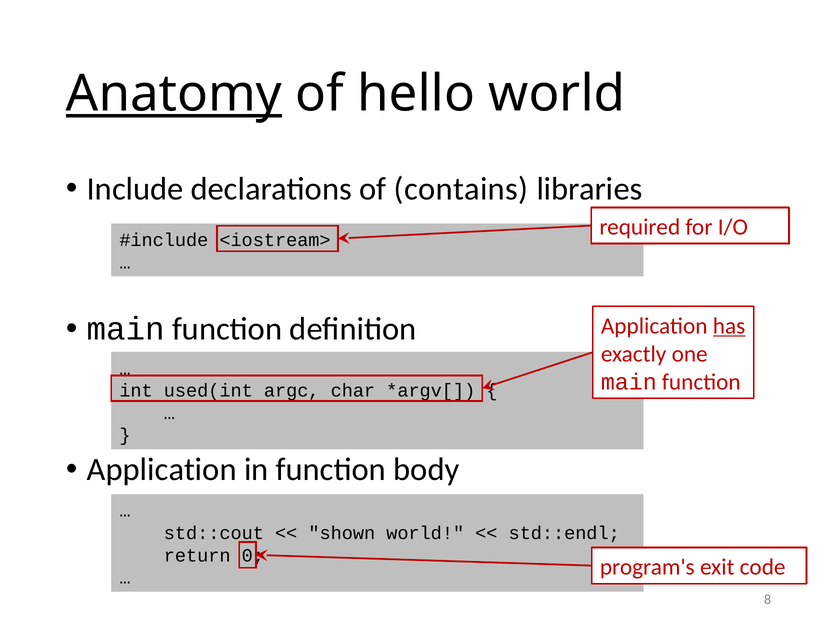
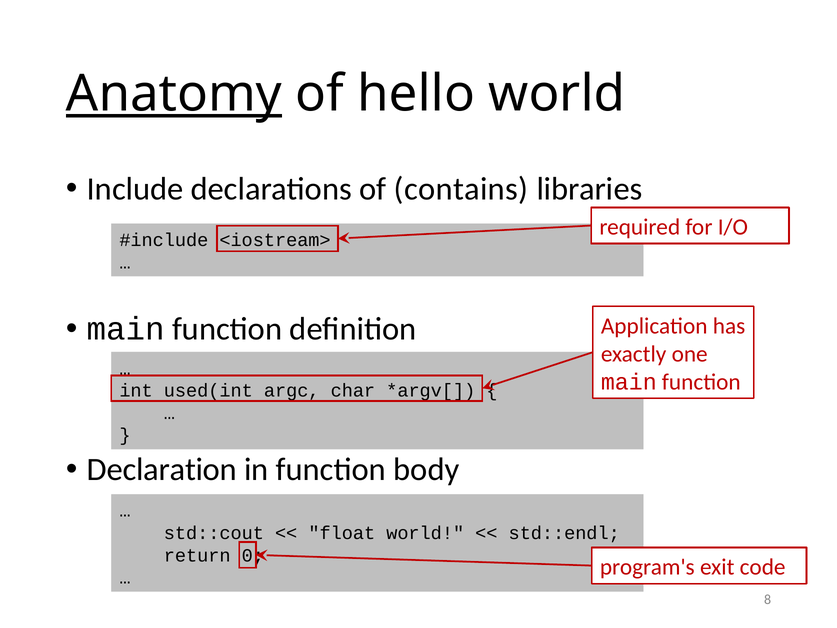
has underline: present -> none
Application at (162, 469): Application -> Declaration
shown: shown -> float
